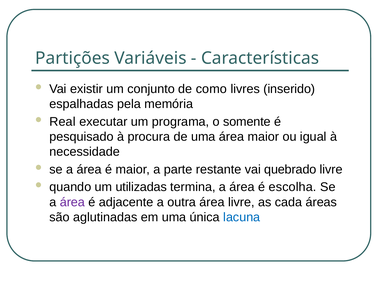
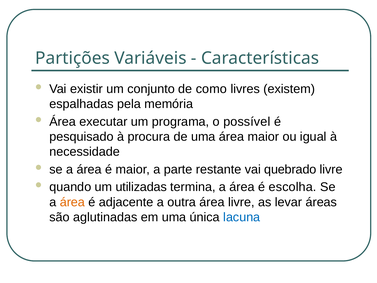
inserido: inserido -> existem
Real at (63, 122): Real -> Área
somente: somente -> possível
área at (72, 202) colour: purple -> orange
cada: cada -> levar
